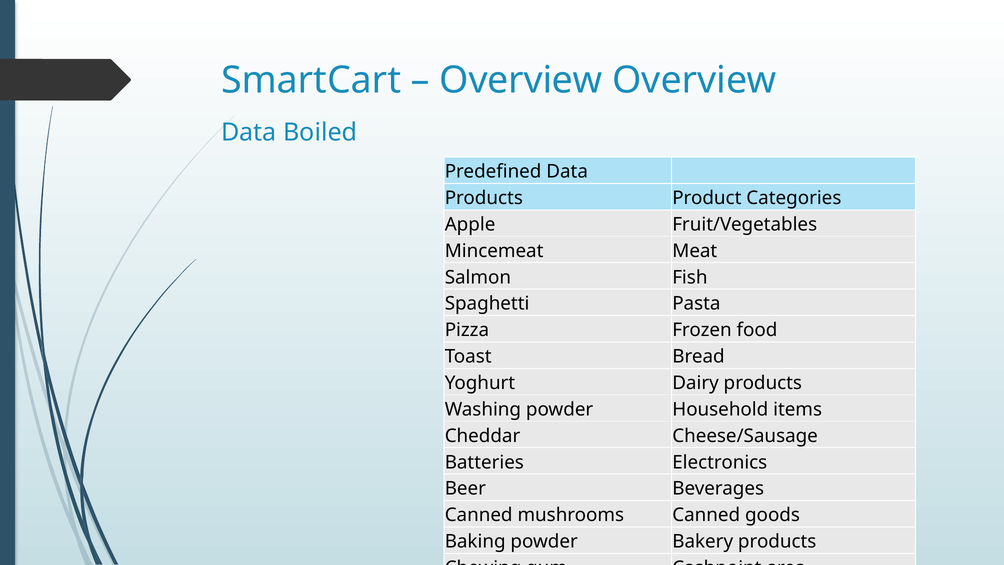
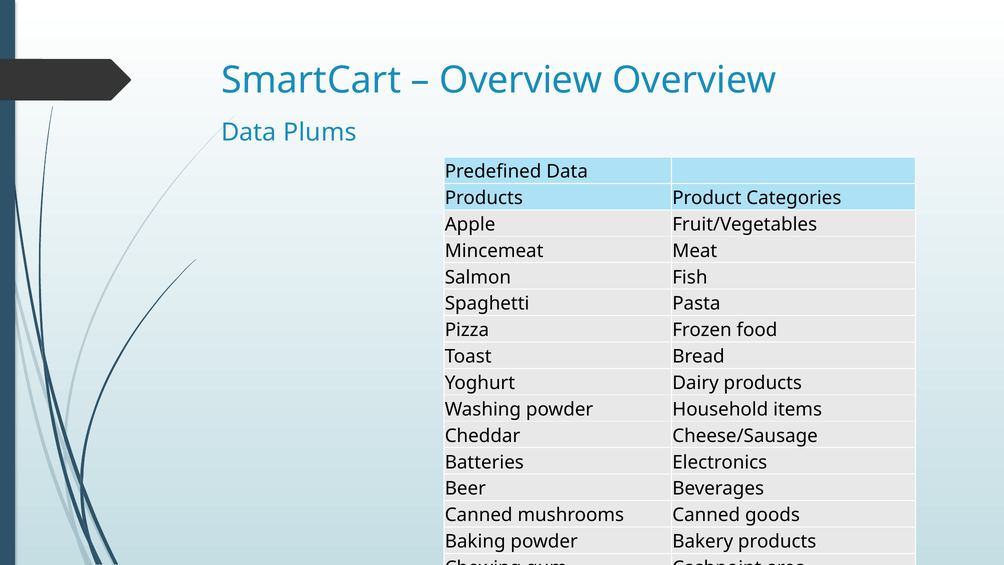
Boiled: Boiled -> Plums
